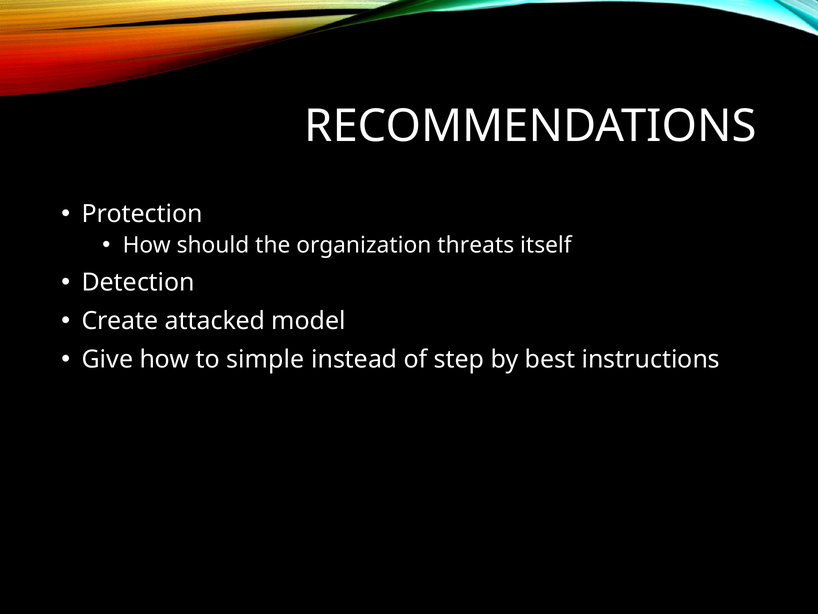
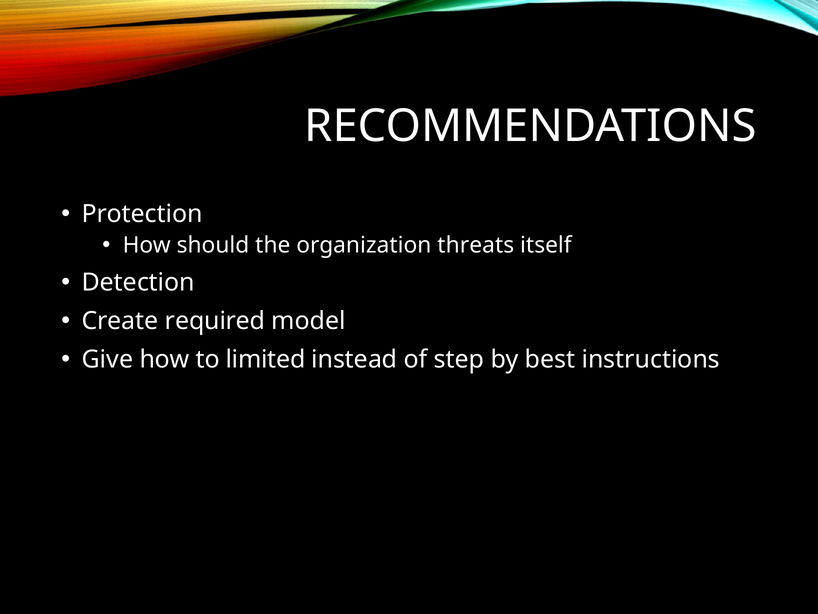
attacked: attacked -> required
simple: simple -> limited
